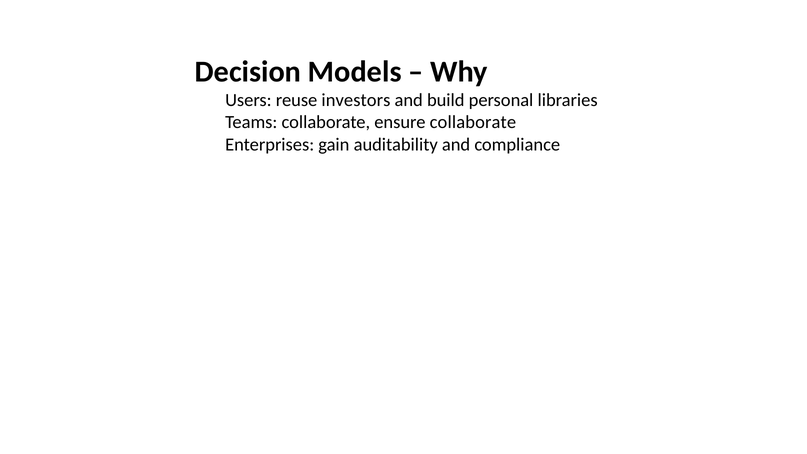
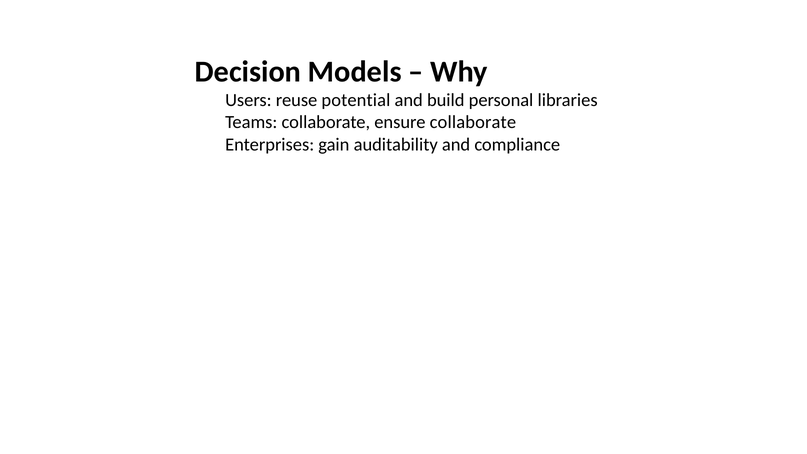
investors: investors -> potential
